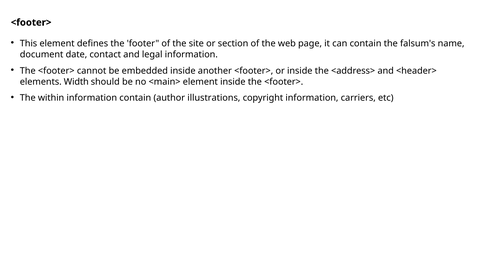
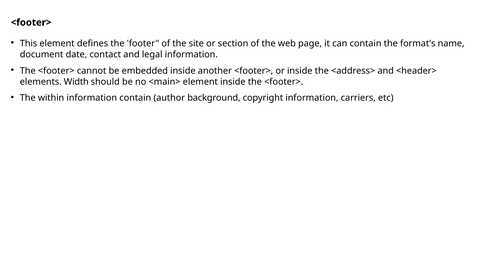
falsum's: falsum's -> format's
illustrations: illustrations -> background
